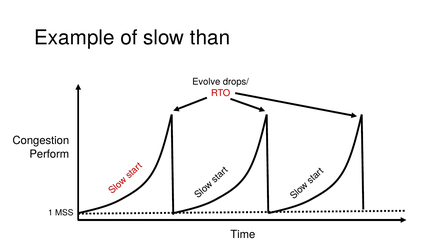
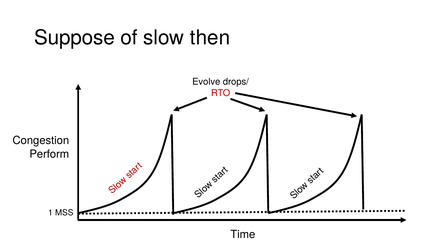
Example: Example -> Suppose
than: than -> then
